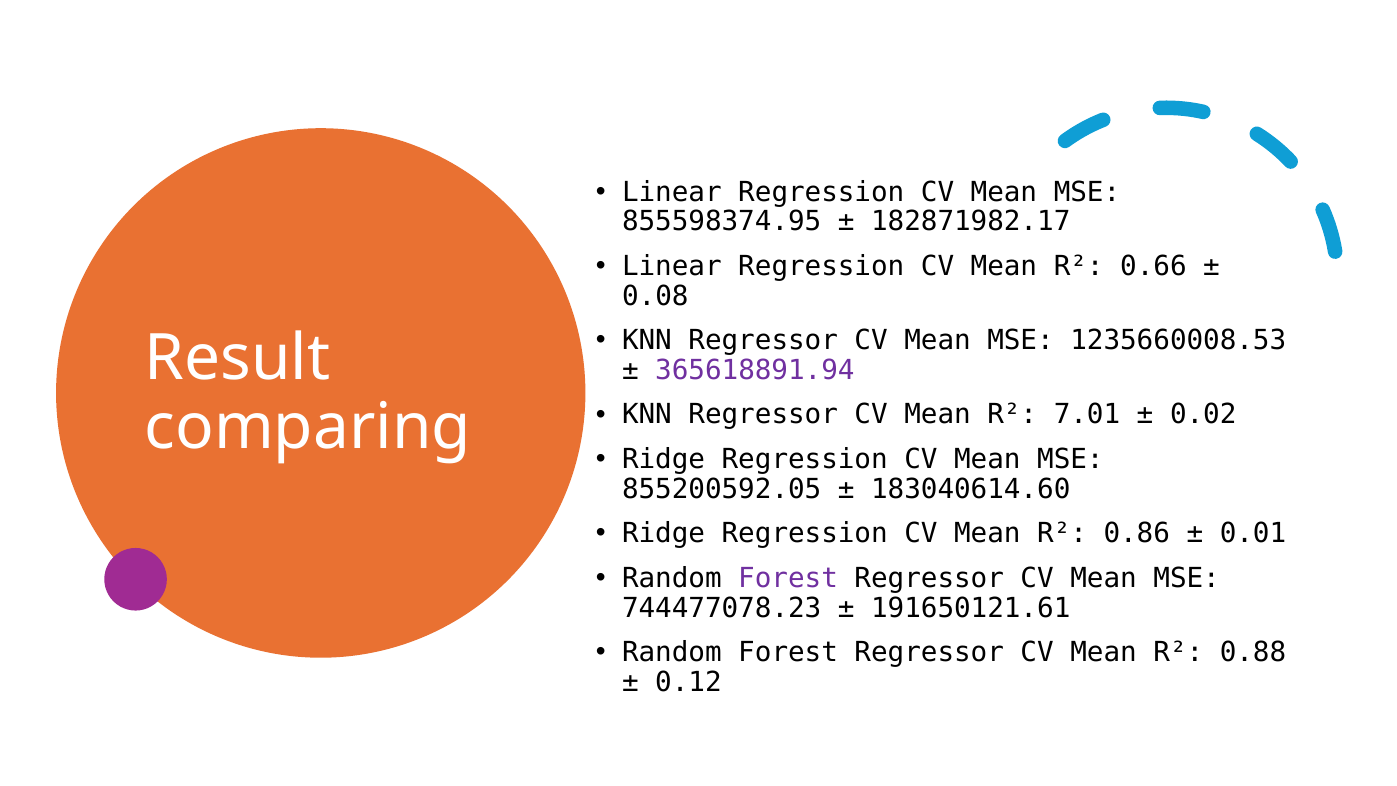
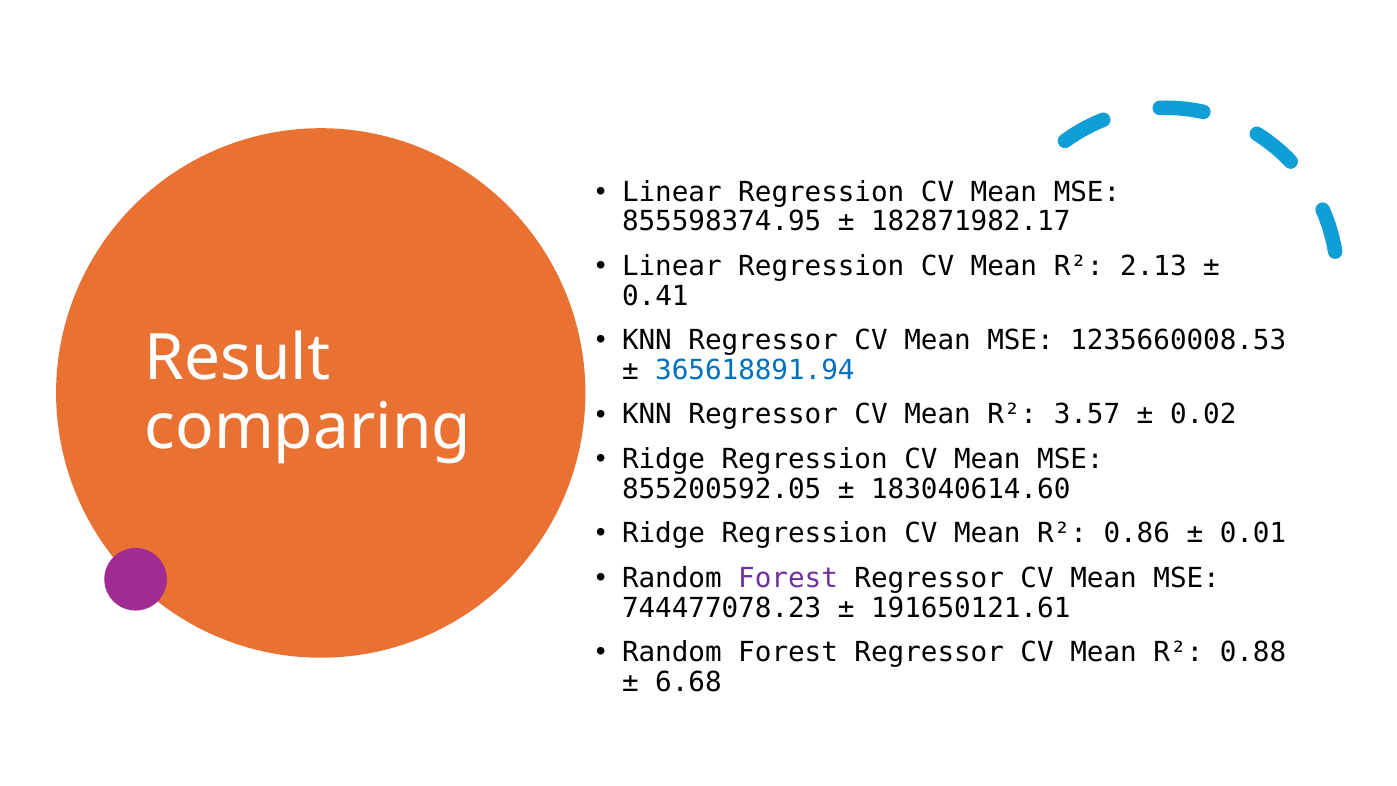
0.66: 0.66 -> 2.13
0.08: 0.08 -> 0.41
365618891.94 colour: purple -> blue
7.01: 7.01 -> 3.57
0.12: 0.12 -> 6.68
